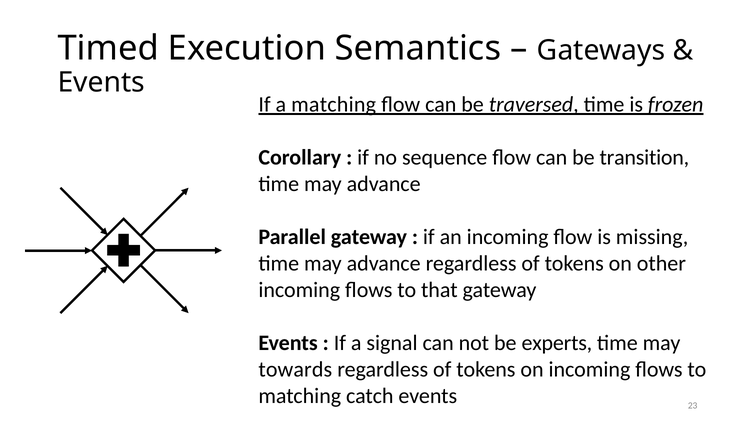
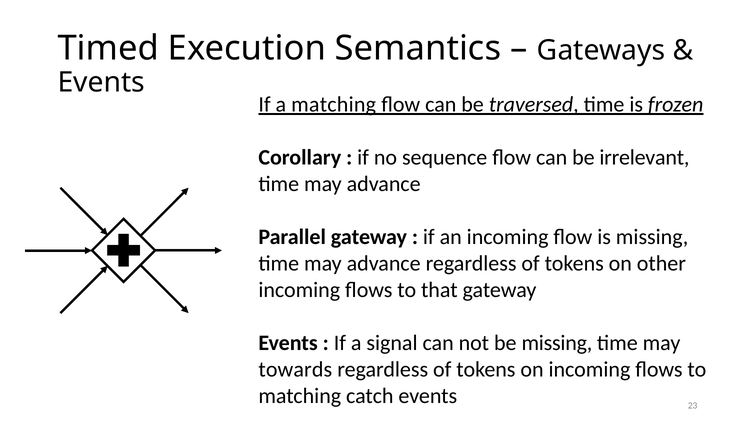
transition: transition -> irrelevant
be experts: experts -> missing
